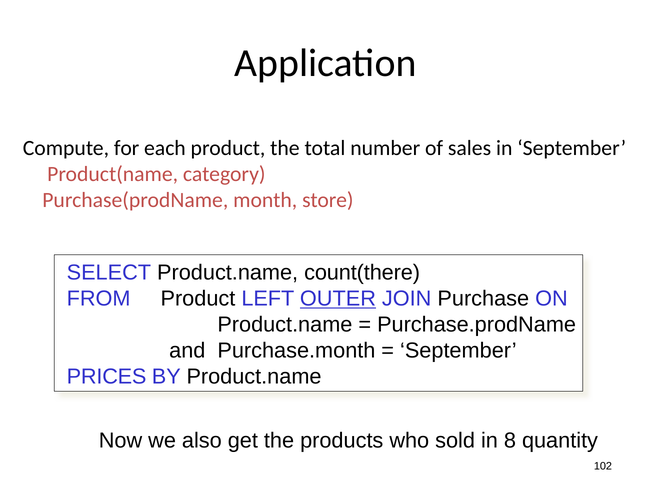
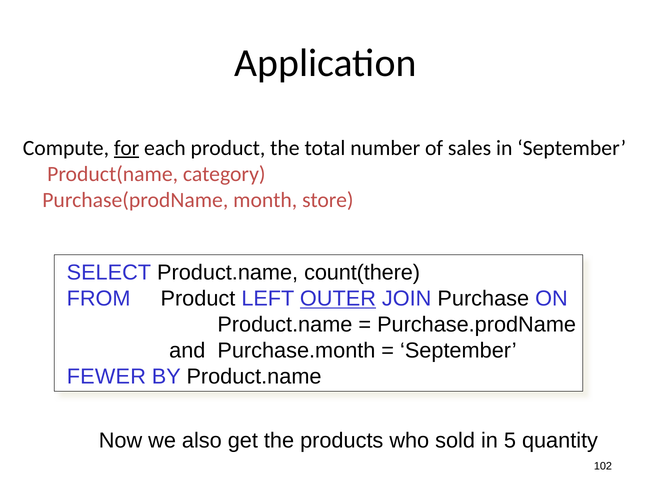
for underline: none -> present
PRICES: PRICES -> FEWER
8: 8 -> 5
